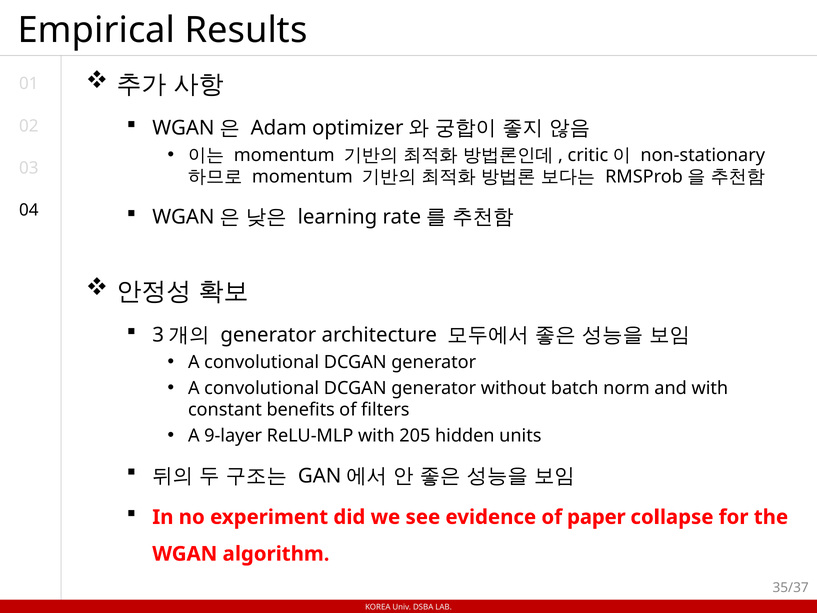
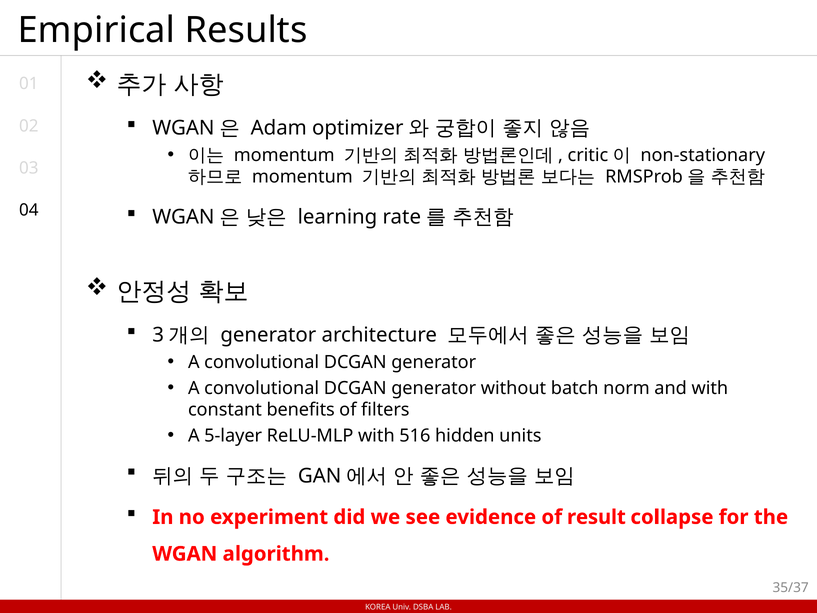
9-layer: 9-layer -> 5-layer
205: 205 -> 516
paper: paper -> result
